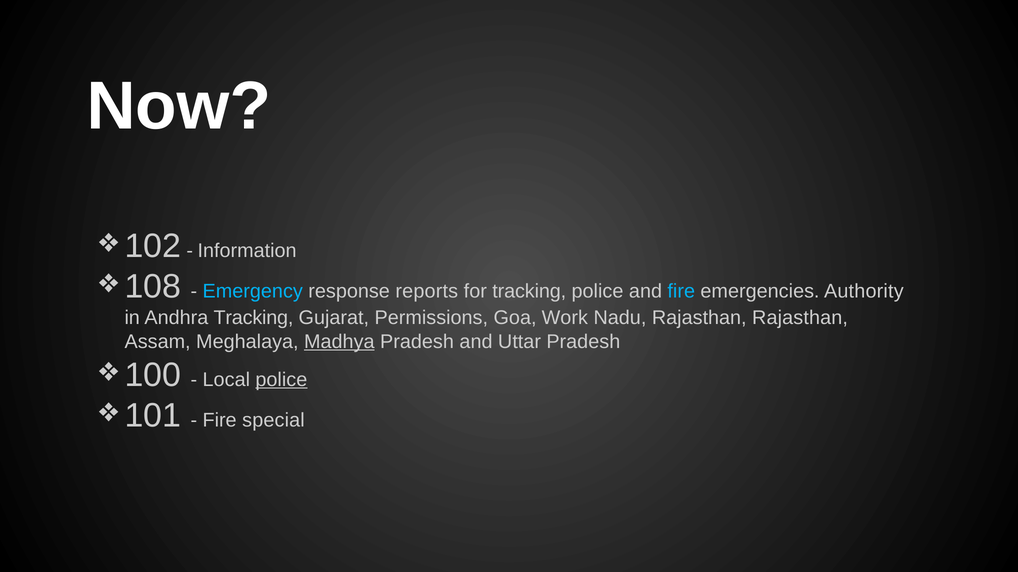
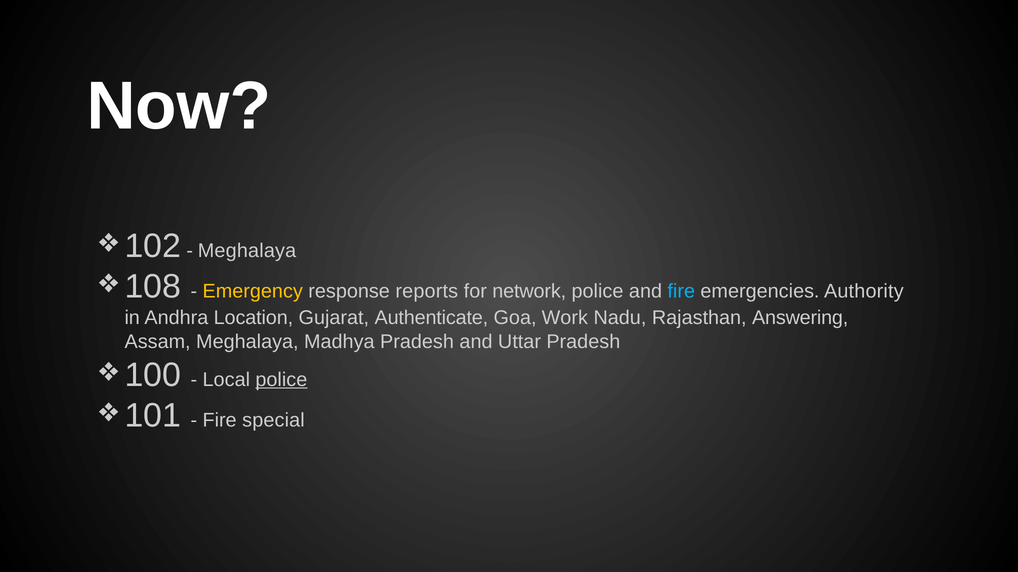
Information at (247, 251): Information -> Meghalaya
Emergency colour: light blue -> yellow
for tracking: tracking -> network
Andhra Tracking: Tracking -> Location
Permissions: Permissions -> Authenticate
Rajasthan Rajasthan: Rajasthan -> Answering
Madhya underline: present -> none
